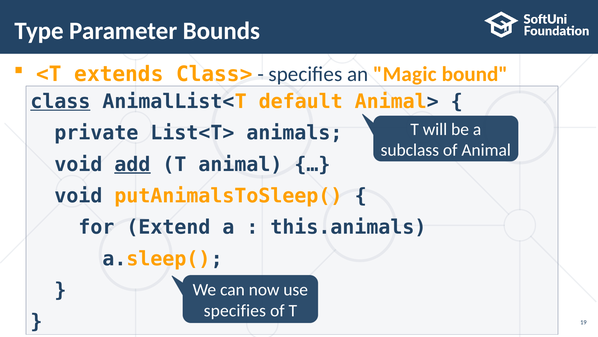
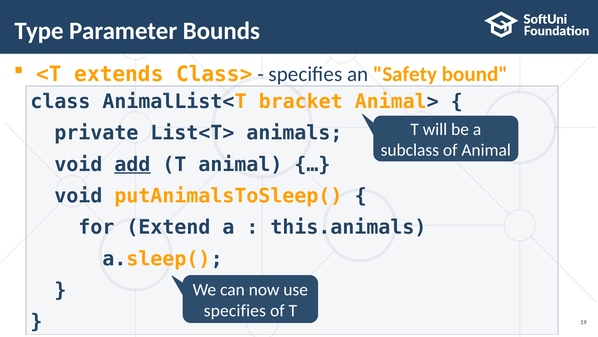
Magic: Magic -> Safety
class underline: present -> none
default: default -> bracket
